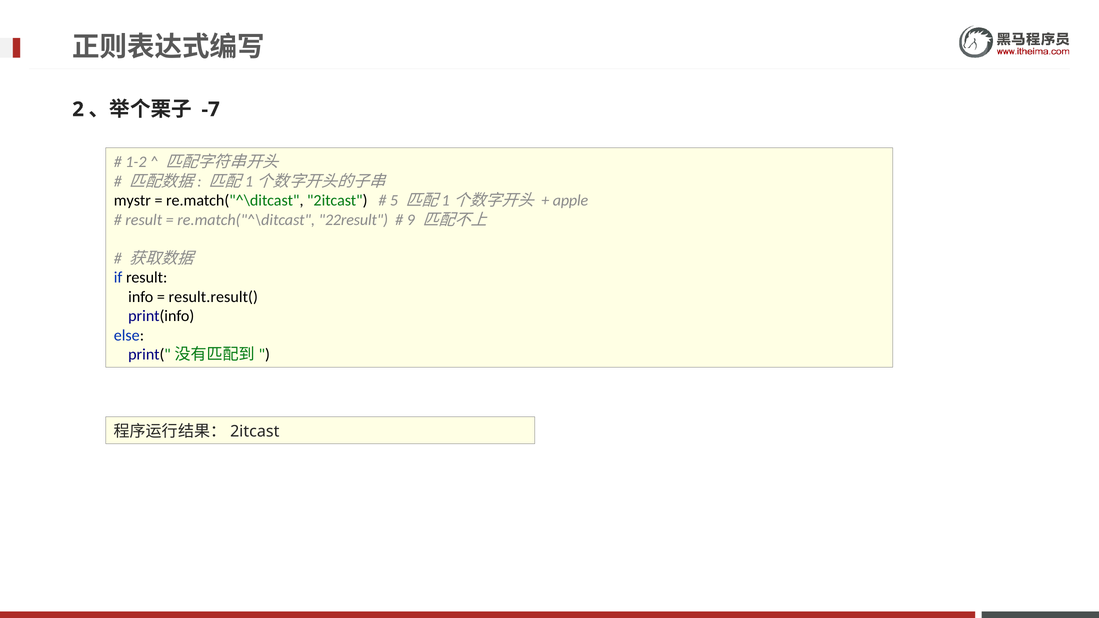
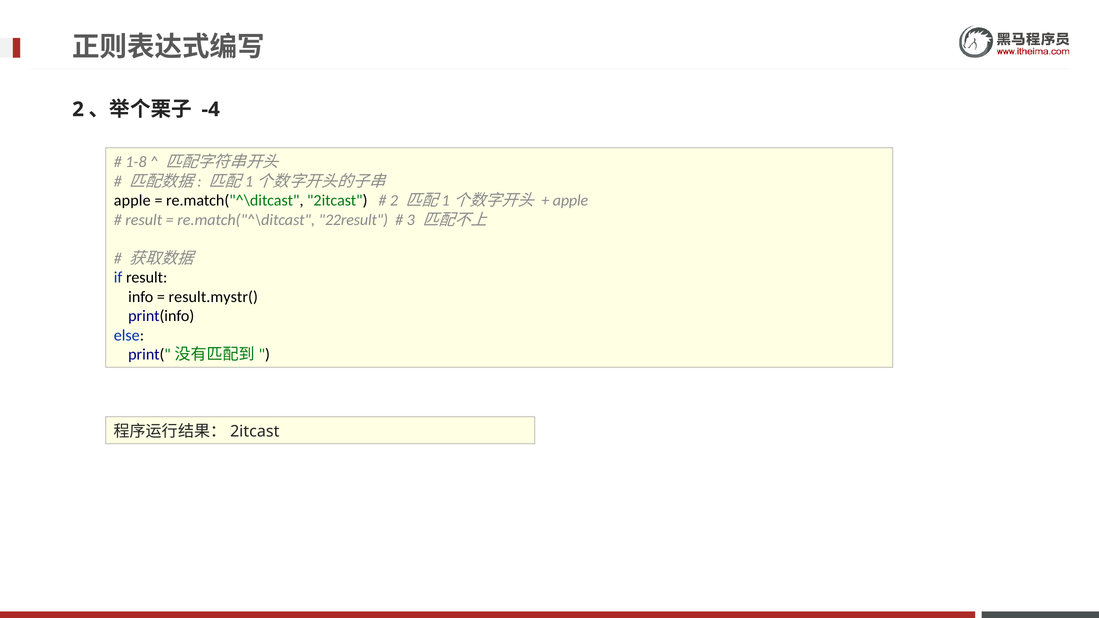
-7: -7 -> -4
1-2: 1-2 -> 1-8
mystr at (132, 201): mystr -> apple
5 at (394, 201): 5 -> 2
9: 9 -> 3
result.result(: result.result( -> result.mystr(
